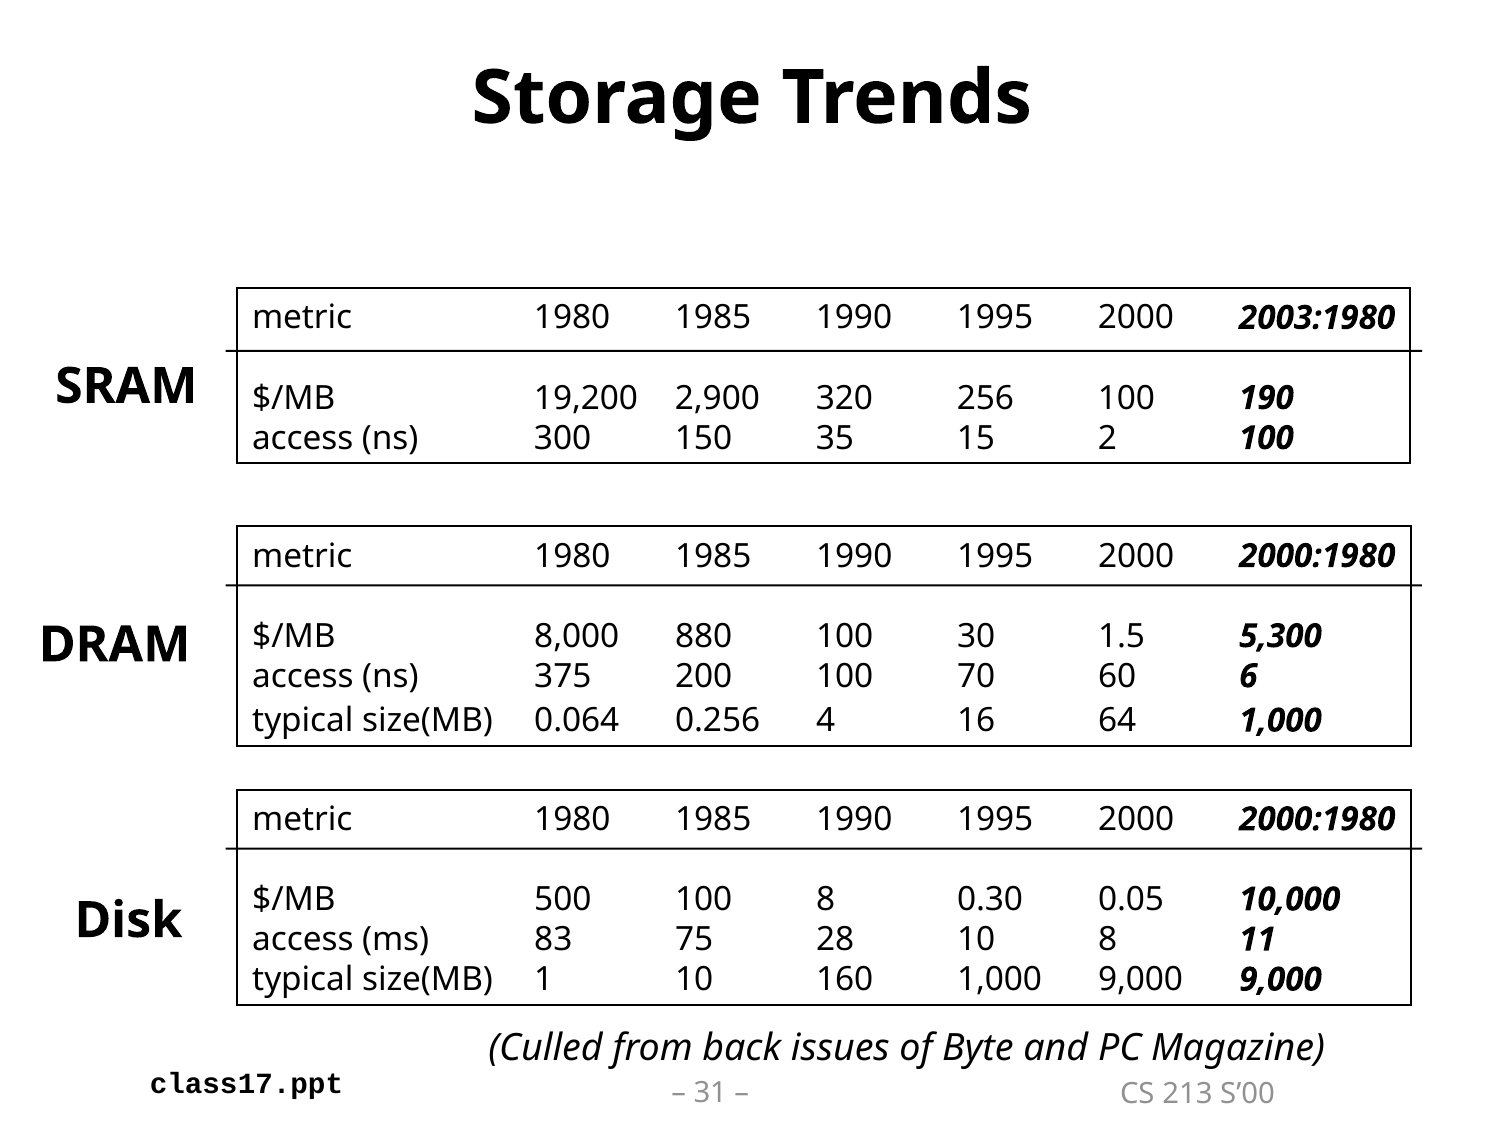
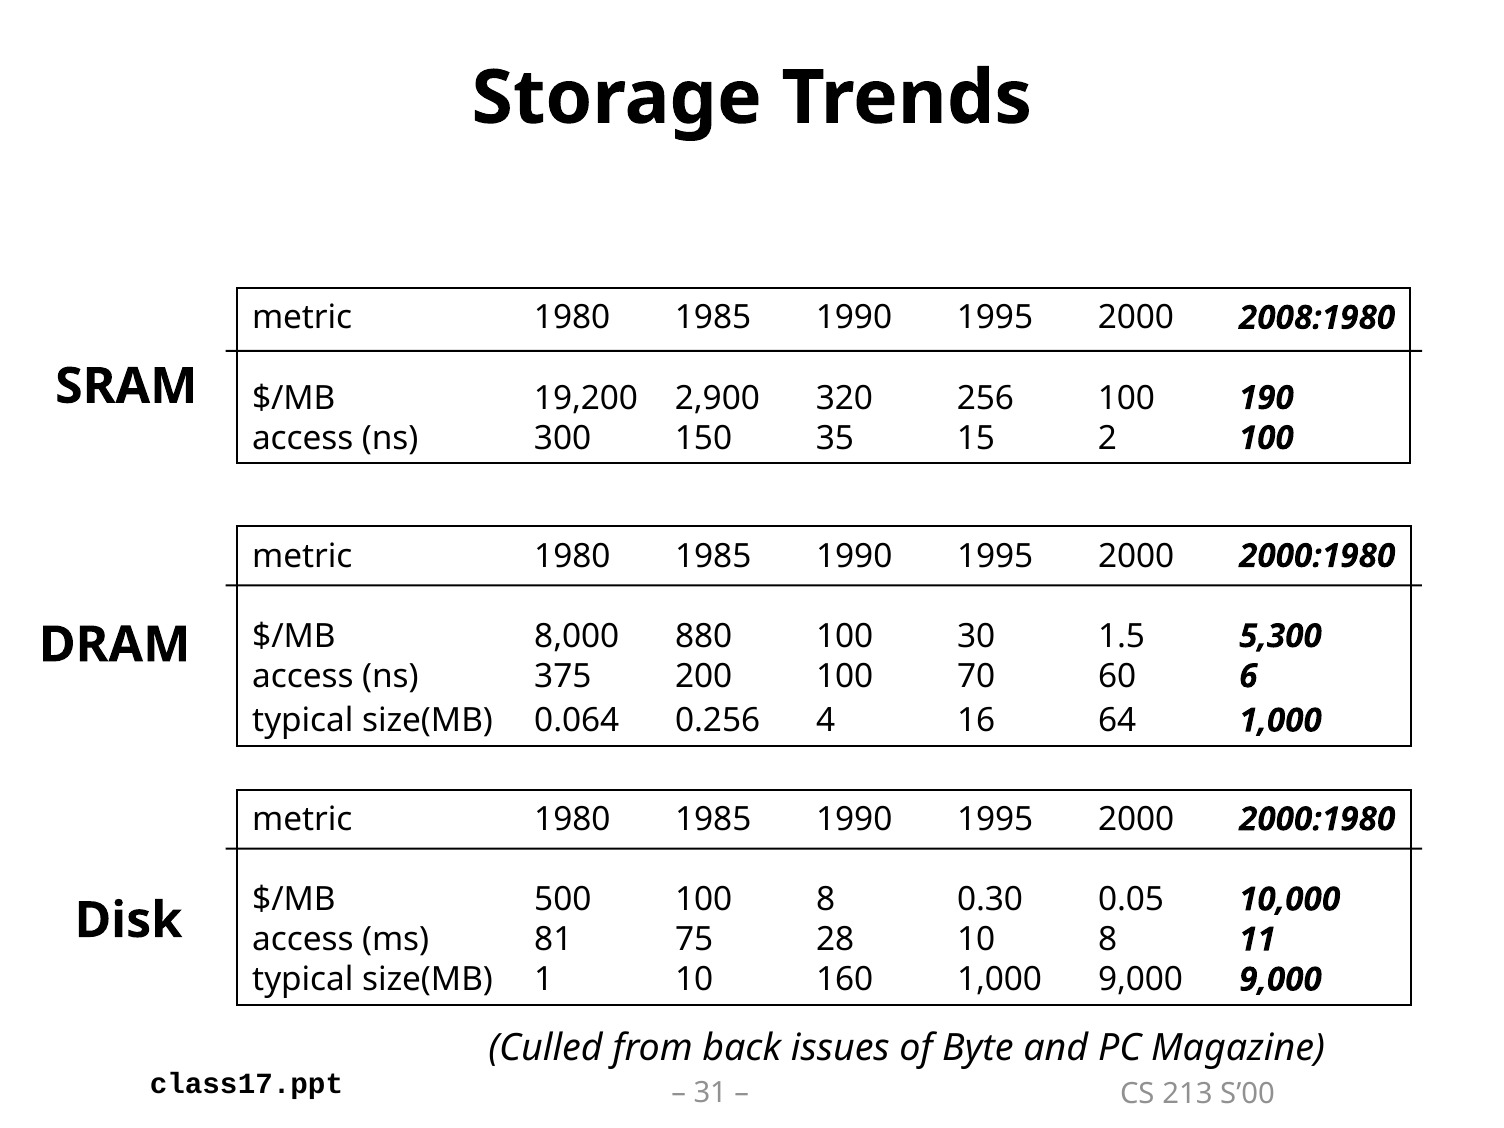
2003:1980: 2003:1980 -> 2008:1980
83: 83 -> 81
